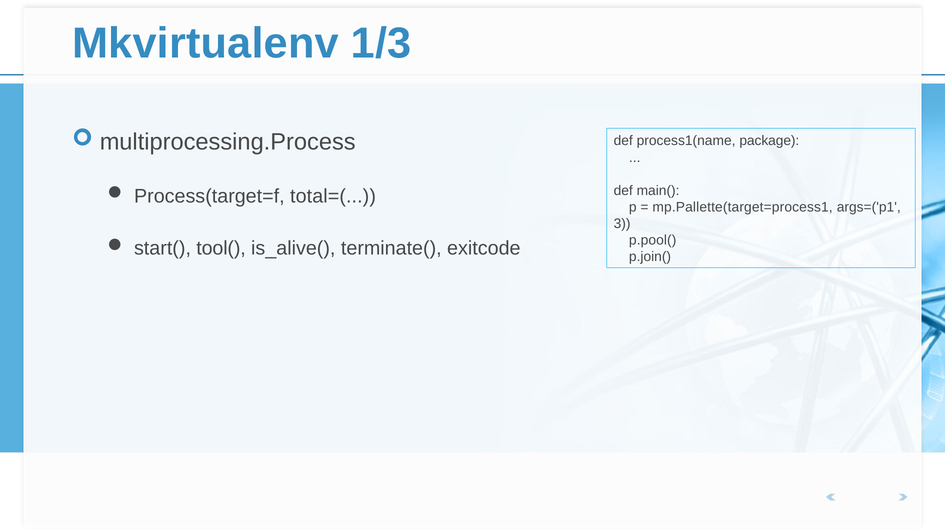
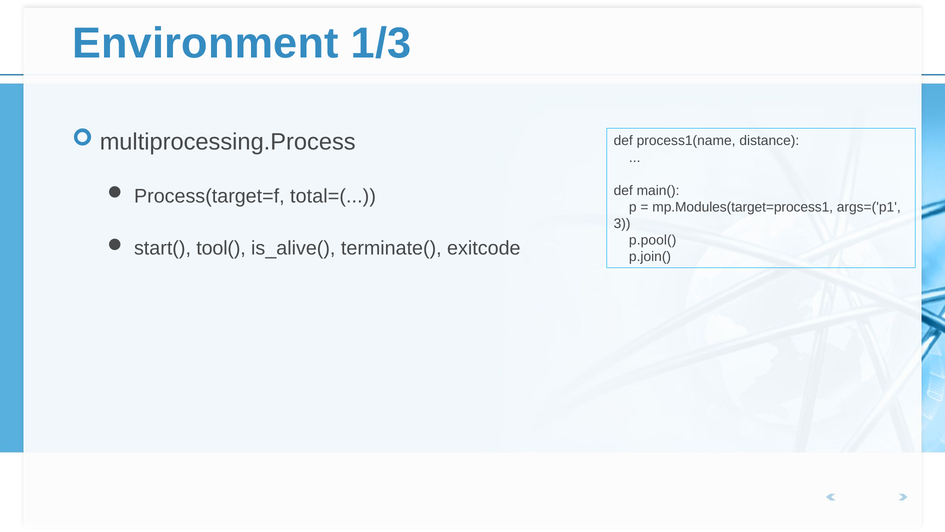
Mkvirtualenv: Mkvirtualenv -> Environment
package: package -> distance
mp.Pallette(target=process1: mp.Pallette(target=process1 -> mp.Modules(target=process1
